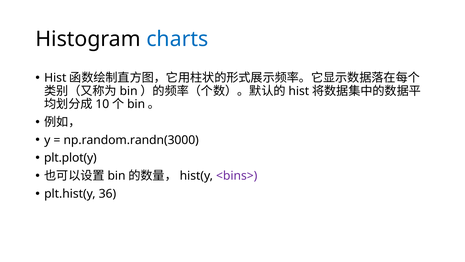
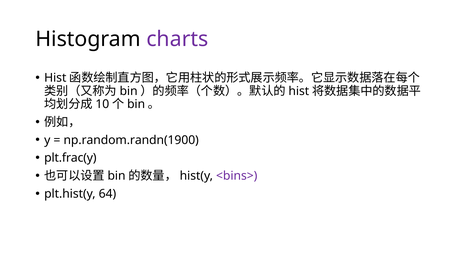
charts colour: blue -> purple
np.random.randn(3000: np.random.randn(3000 -> np.random.randn(1900
plt.plot(y: plt.plot(y -> plt.frac(y
36: 36 -> 64
